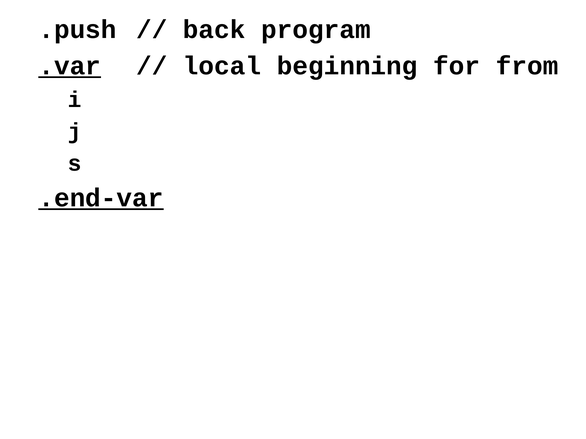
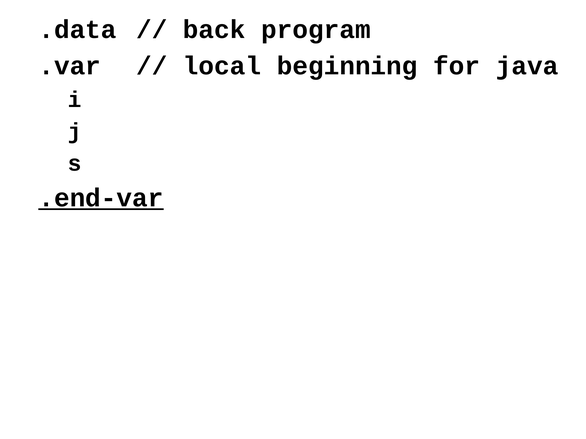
.push: .push -> .data
.var underline: present -> none
from: from -> java
